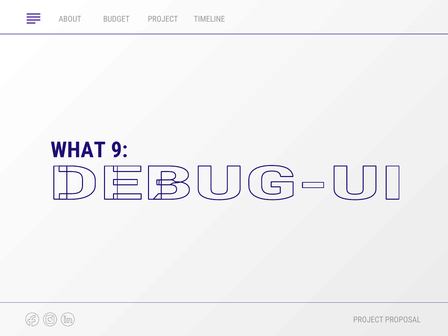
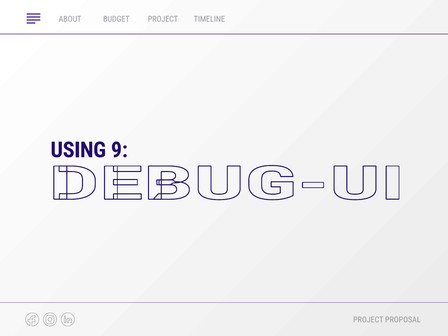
WHAT: WHAT -> USING
